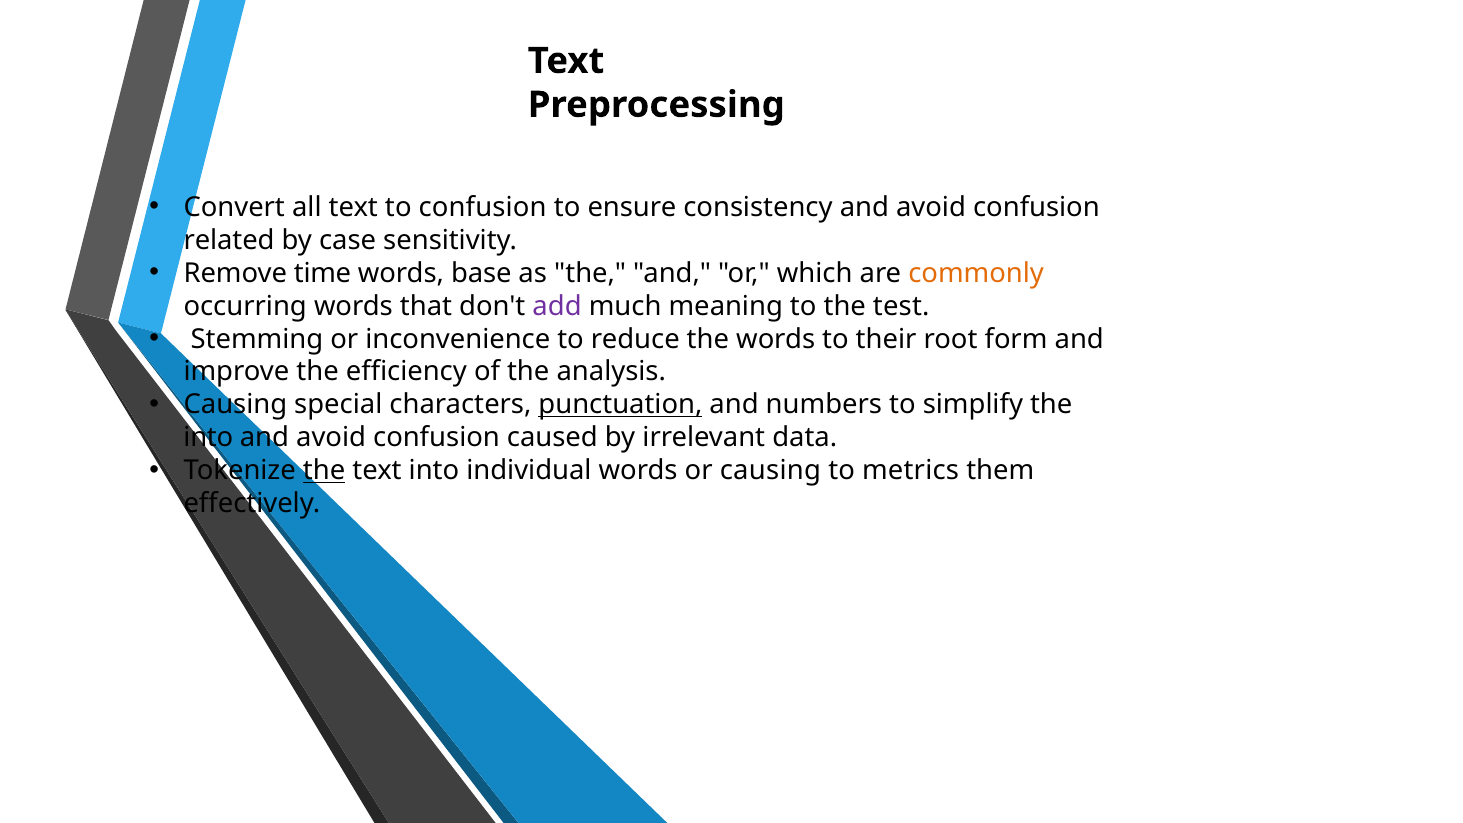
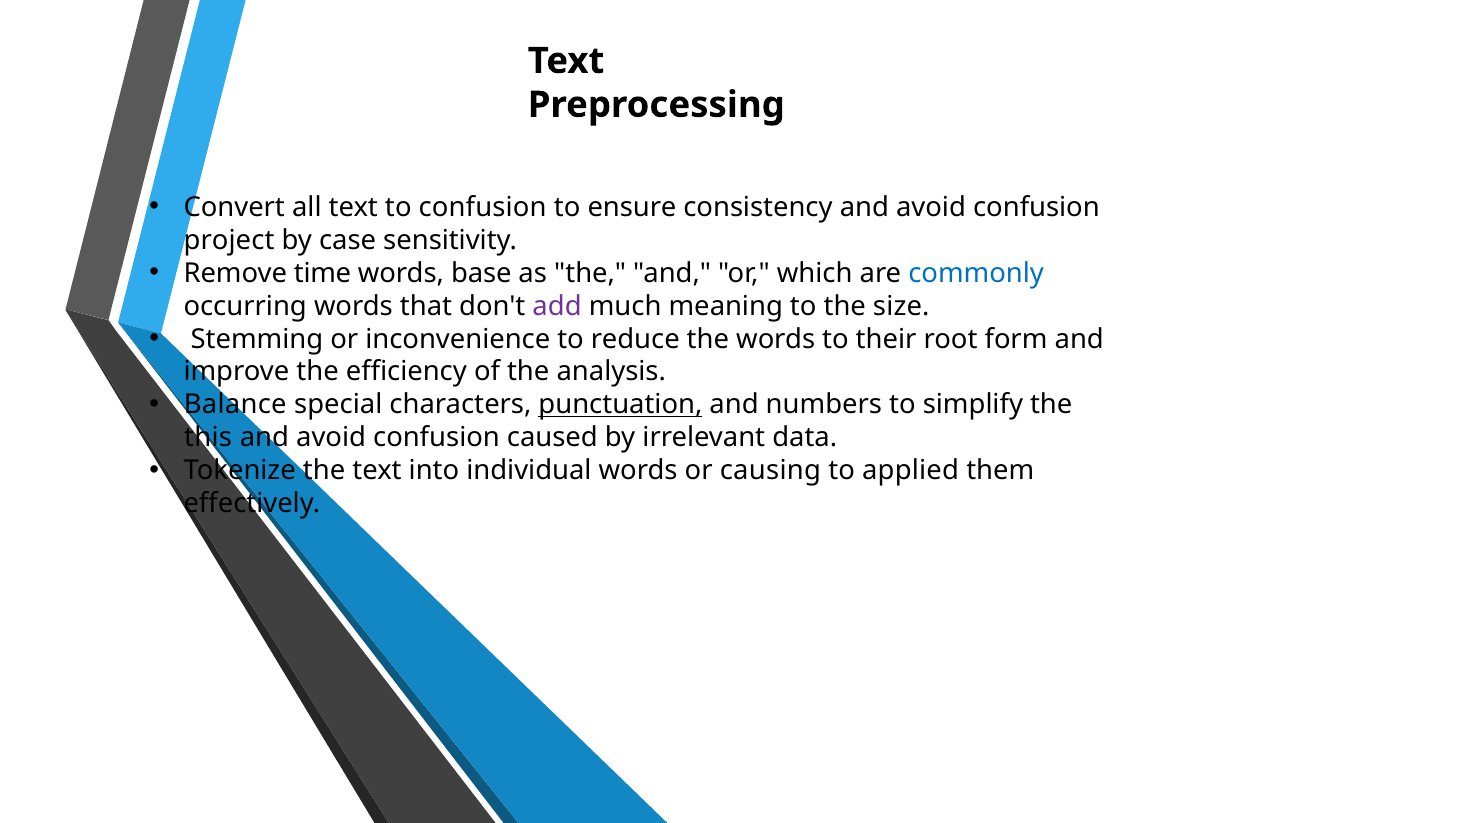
related: related -> project
commonly colour: orange -> blue
test: test -> size
Causing at (235, 405): Causing -> Balance
into at (208, 438): into -> this
the at (324, 471) underline: present -> none
metrics: metrics -> applied
